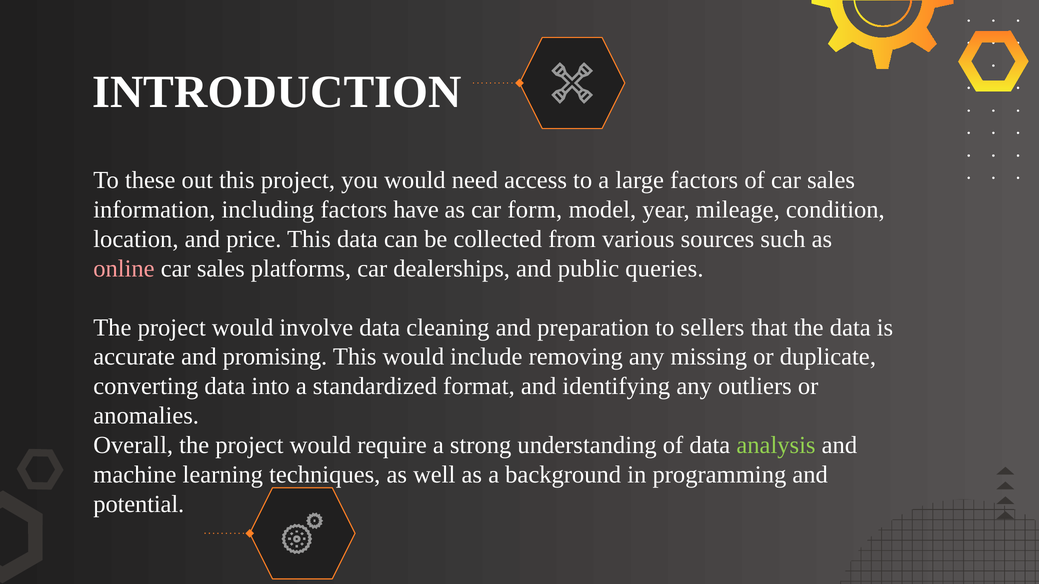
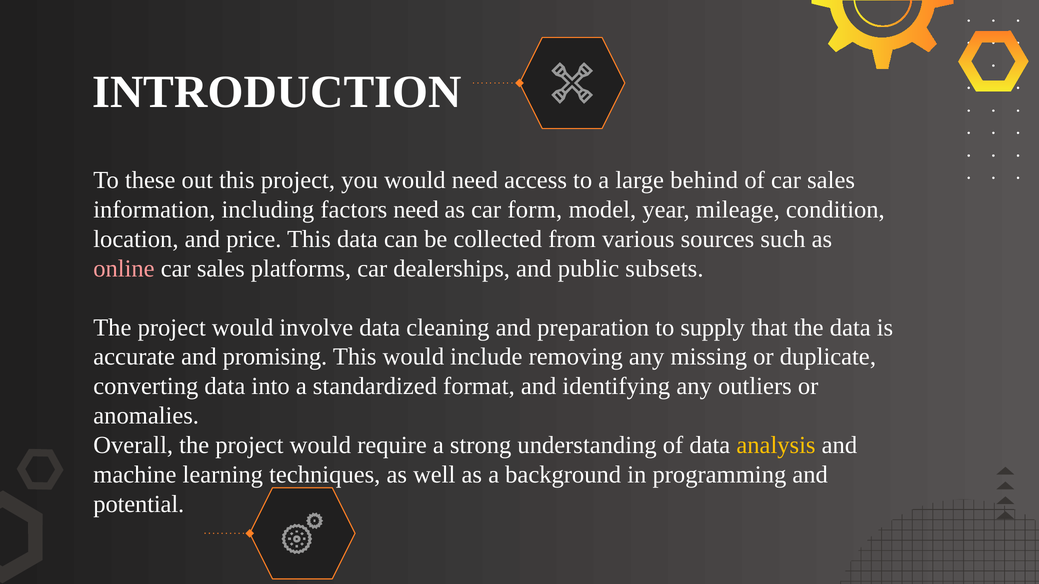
large factors: factors -> behind
factors have: have -> need
queries: queries -> subsets
sellers: sellers -> supply
analysis colour: light green -> yellow
